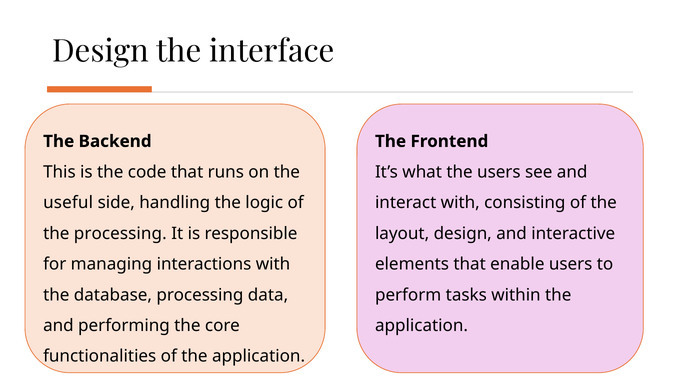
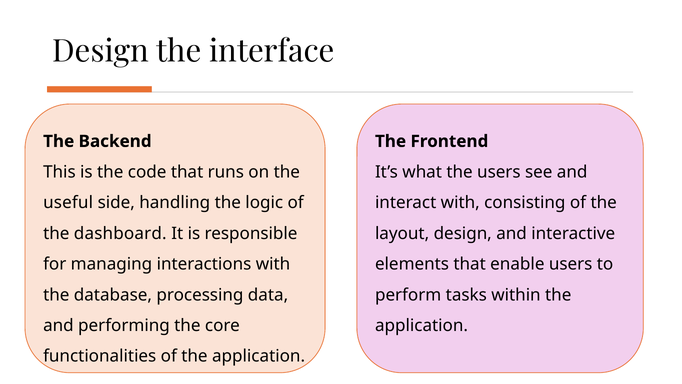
the processing: processing -> dashboard
